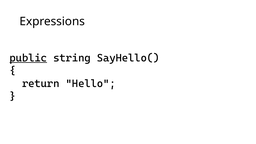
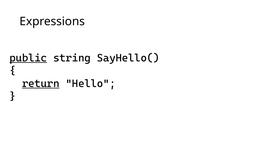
return underline: none -> present
